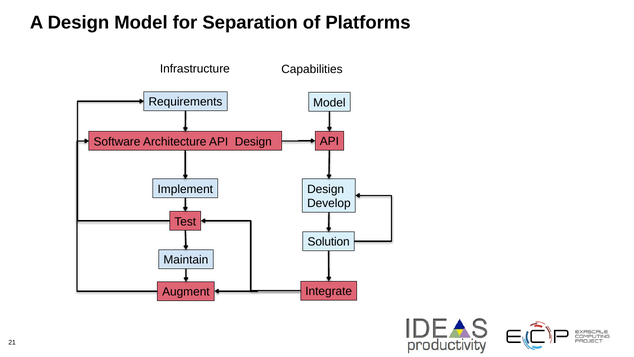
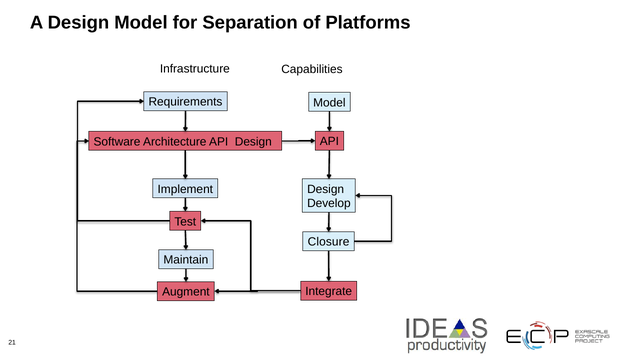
Solution: Solution -> Closure
